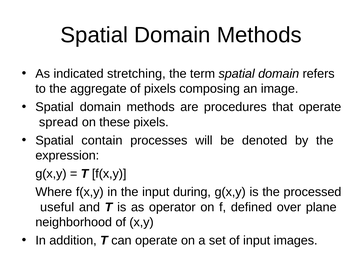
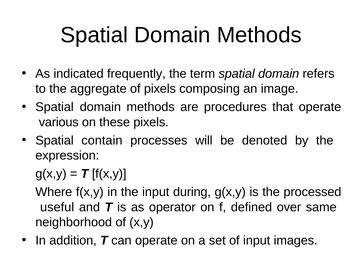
stretching: stretching -> frequently
spread: spread -> various
plane: plane -> same
